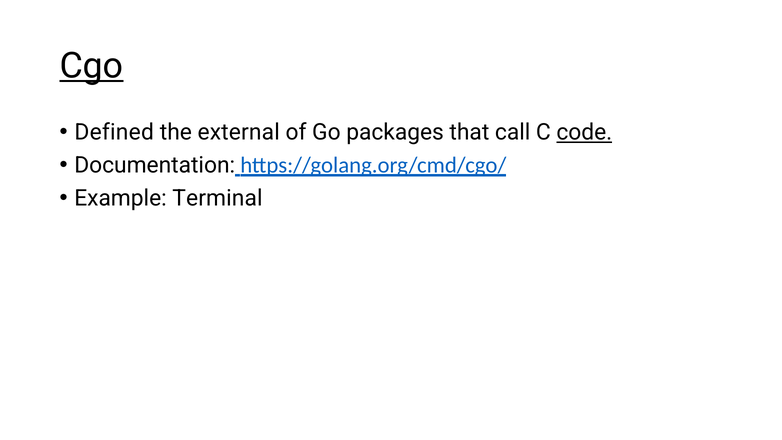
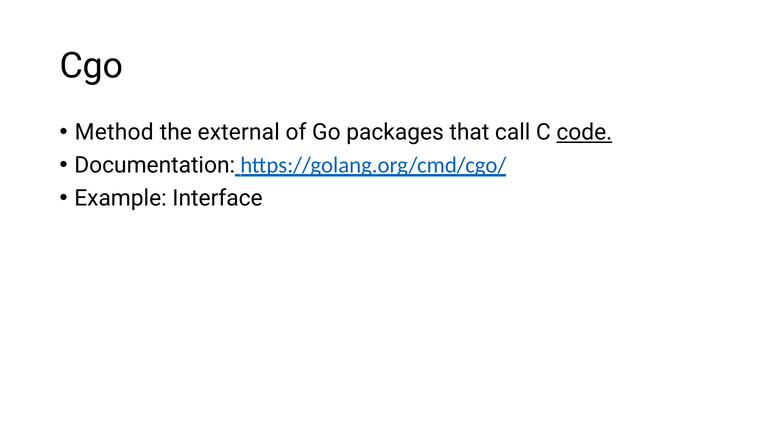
Cgo underline: present -> none
Defined: Defined -> Method
Terminal: Terminal -> Interface
